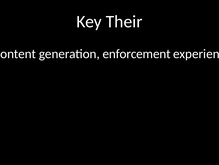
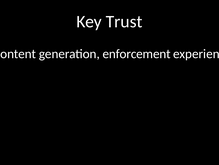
Their: Their -> Trust
